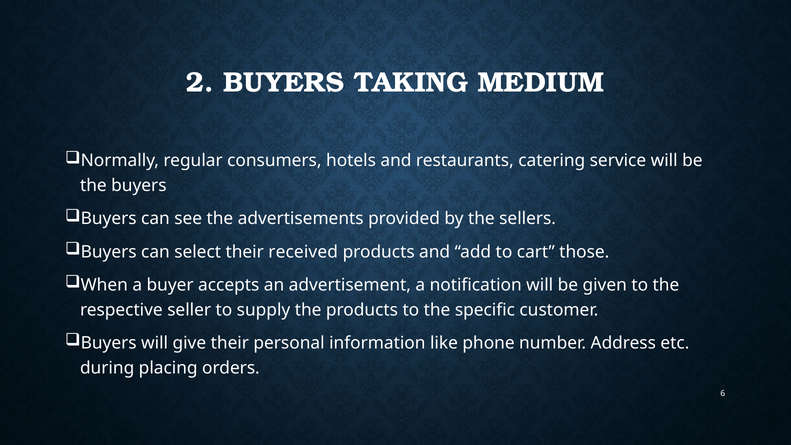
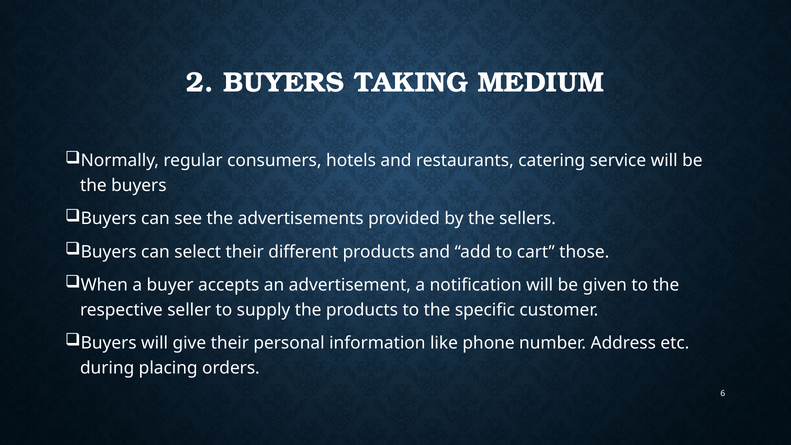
received: received -> different
